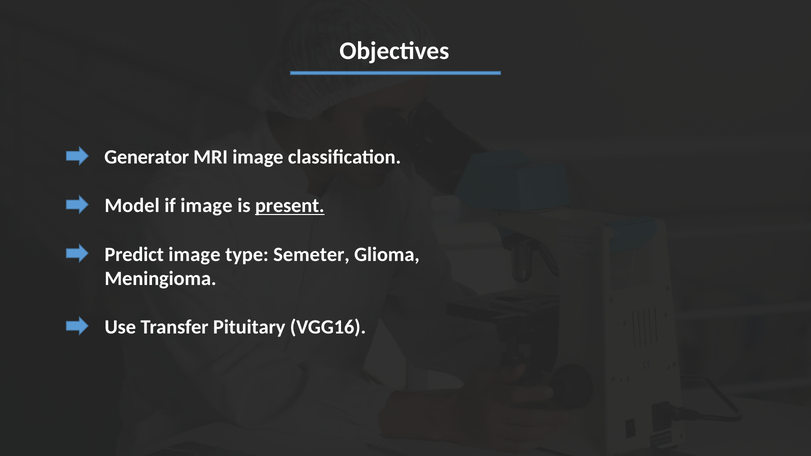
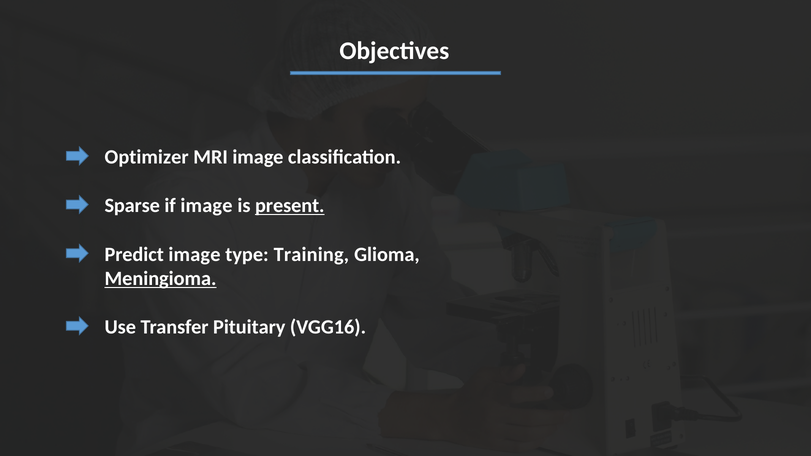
Generator: Generator -> Optimizer
Model: Model -> Sparse
Semeter: Semeter -> Training
Meningioma underline: none -> present
